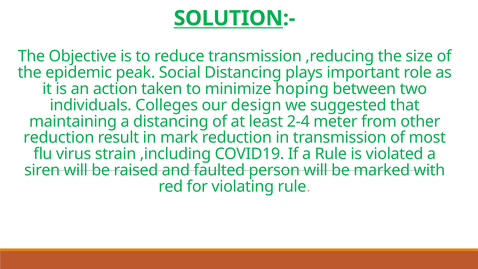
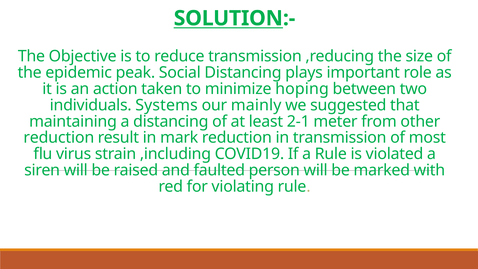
Colleges: Colleges -> Systems
design: design -> mainly
2-4: 2-4 -> 2-1
